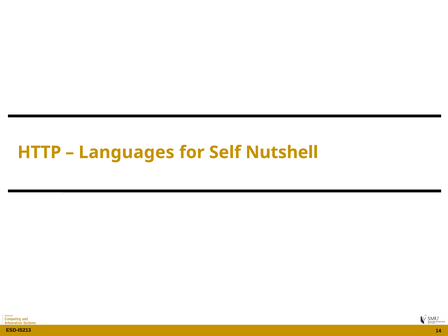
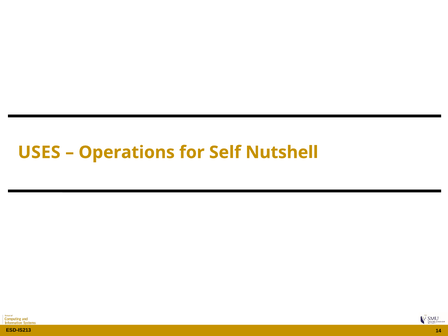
HTTP: HTTP -> USES
Languages: Languages -> Operations
